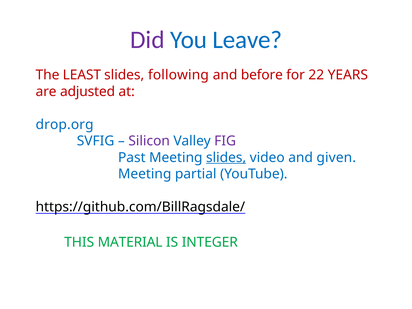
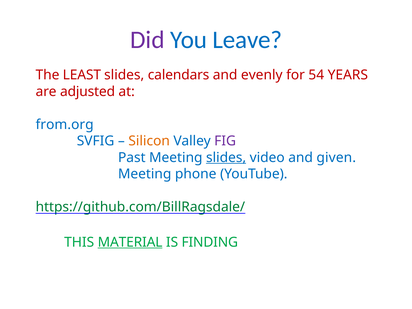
following: following -> calendars
before: before -> evenly
22: 22 -> 54
drop.org: drop.org -> from.org
Silicon colour: purple -> orange
partial: partial -> phone
https://github.com/BillRagsdale/ colour: black -> green
MATERIAL underline: none -> present
INTEGER: INTEGER -> FINDING
